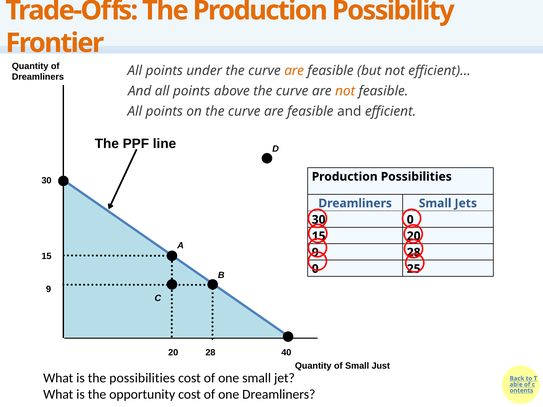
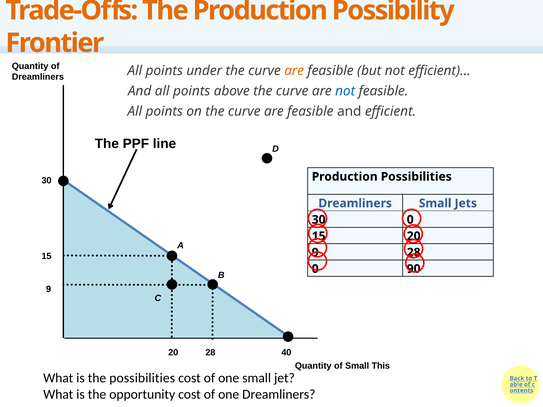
not at (345, 91) colour: orange -> blue
25: 25 -> 90
Just: Just -> This
